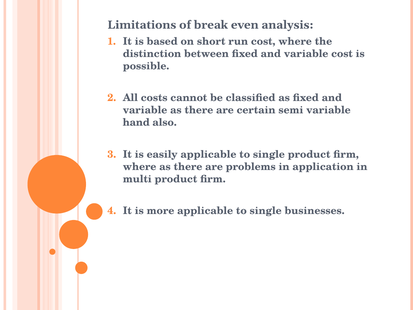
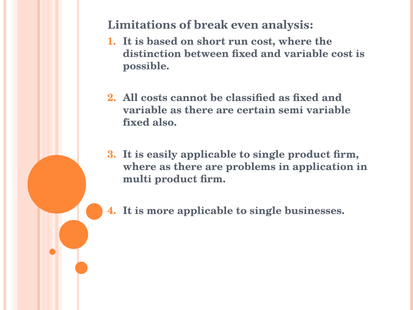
hand at (136, 122): hand -> fixed
